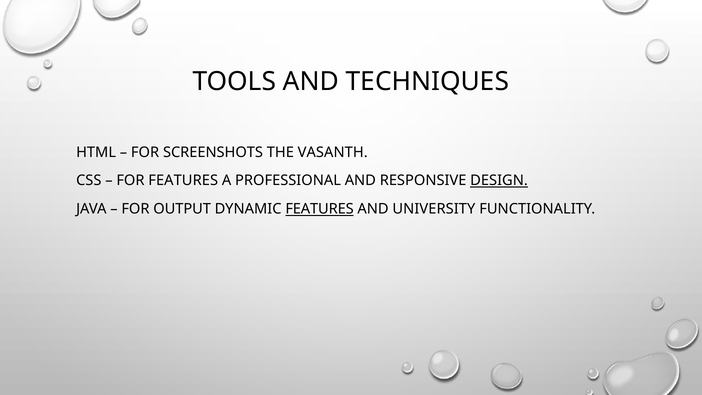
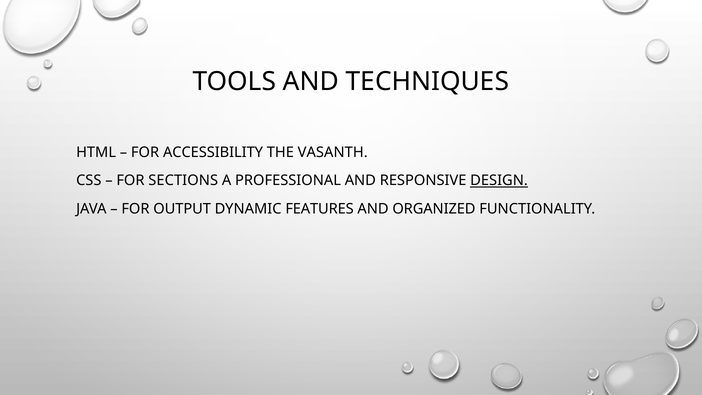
SCREENSHOTS: SCREENSHOTS -> ACCESSIBILITY
FOR FEATURES: FEATURES -> SECTIONS
FEATURES at (320, 209) underline: present -> none
UNIVERSITY: UNIVERSITY -> ORGANIZED
